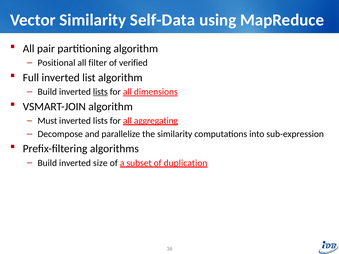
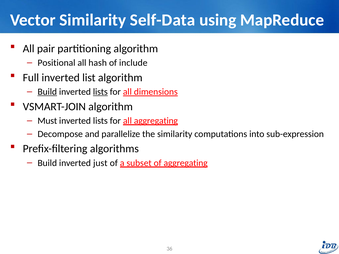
filter: filter -> hash
verified: verified -> include
Build at (47, 92) underline: none -> present
size: size -> just
of duplication: duplication -> aggregating
